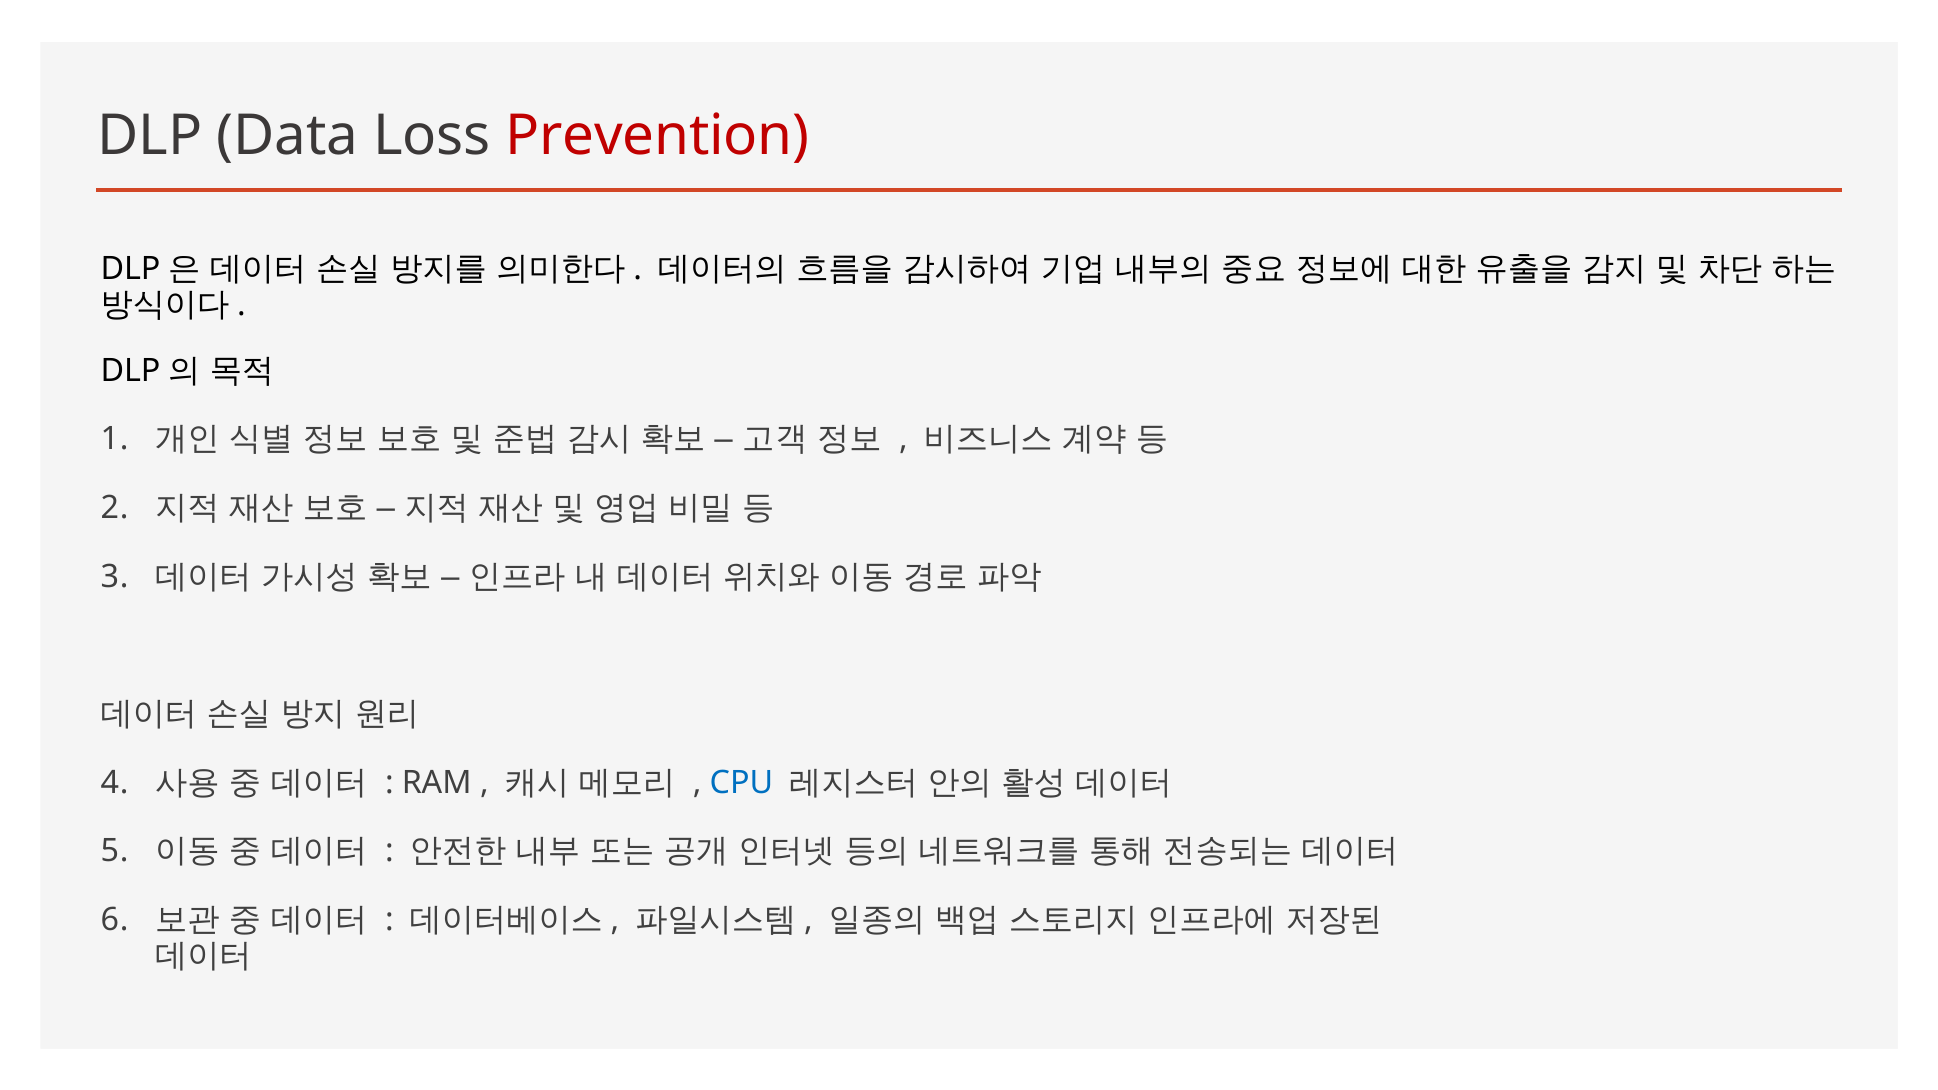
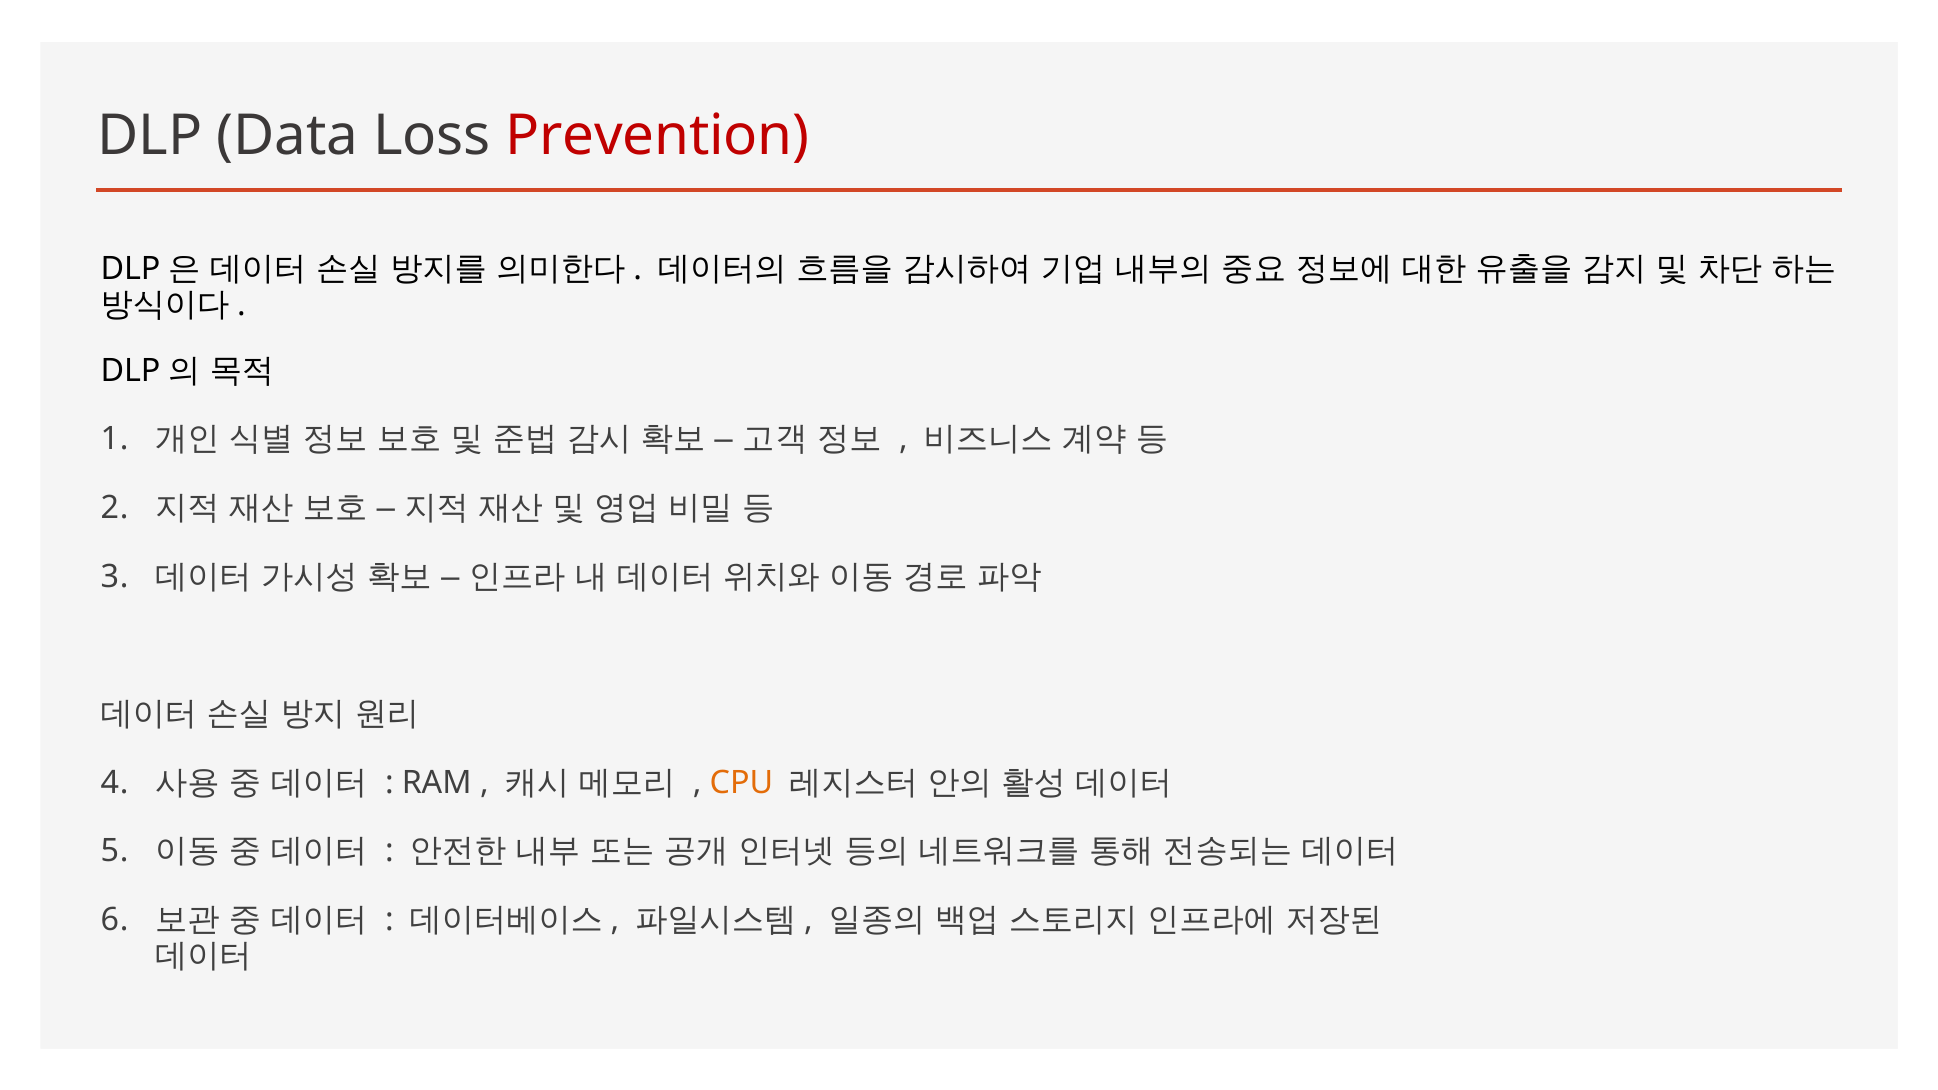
CPU colour: blue -> orange
